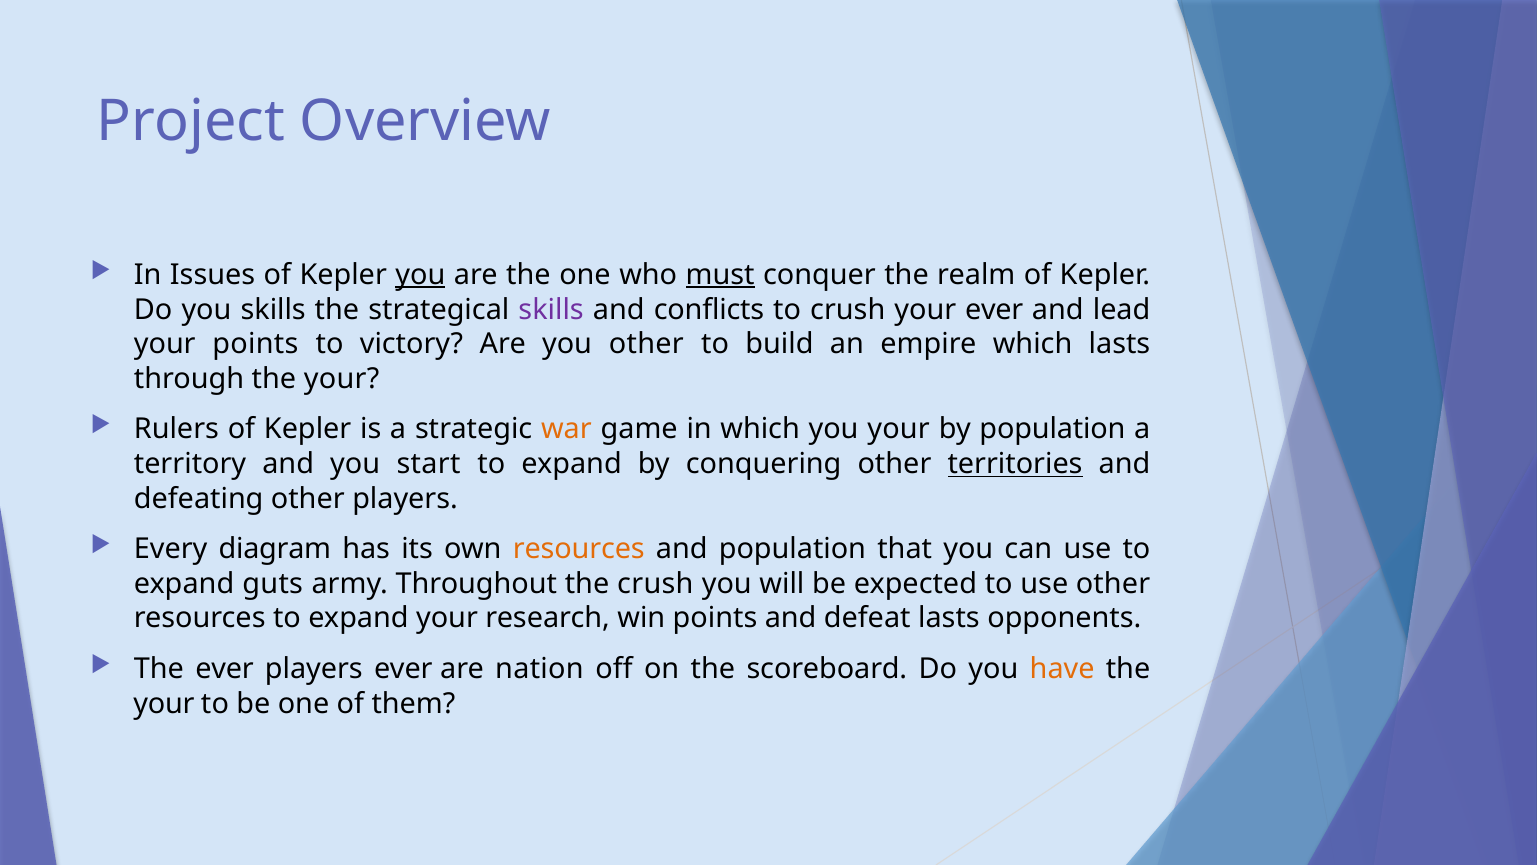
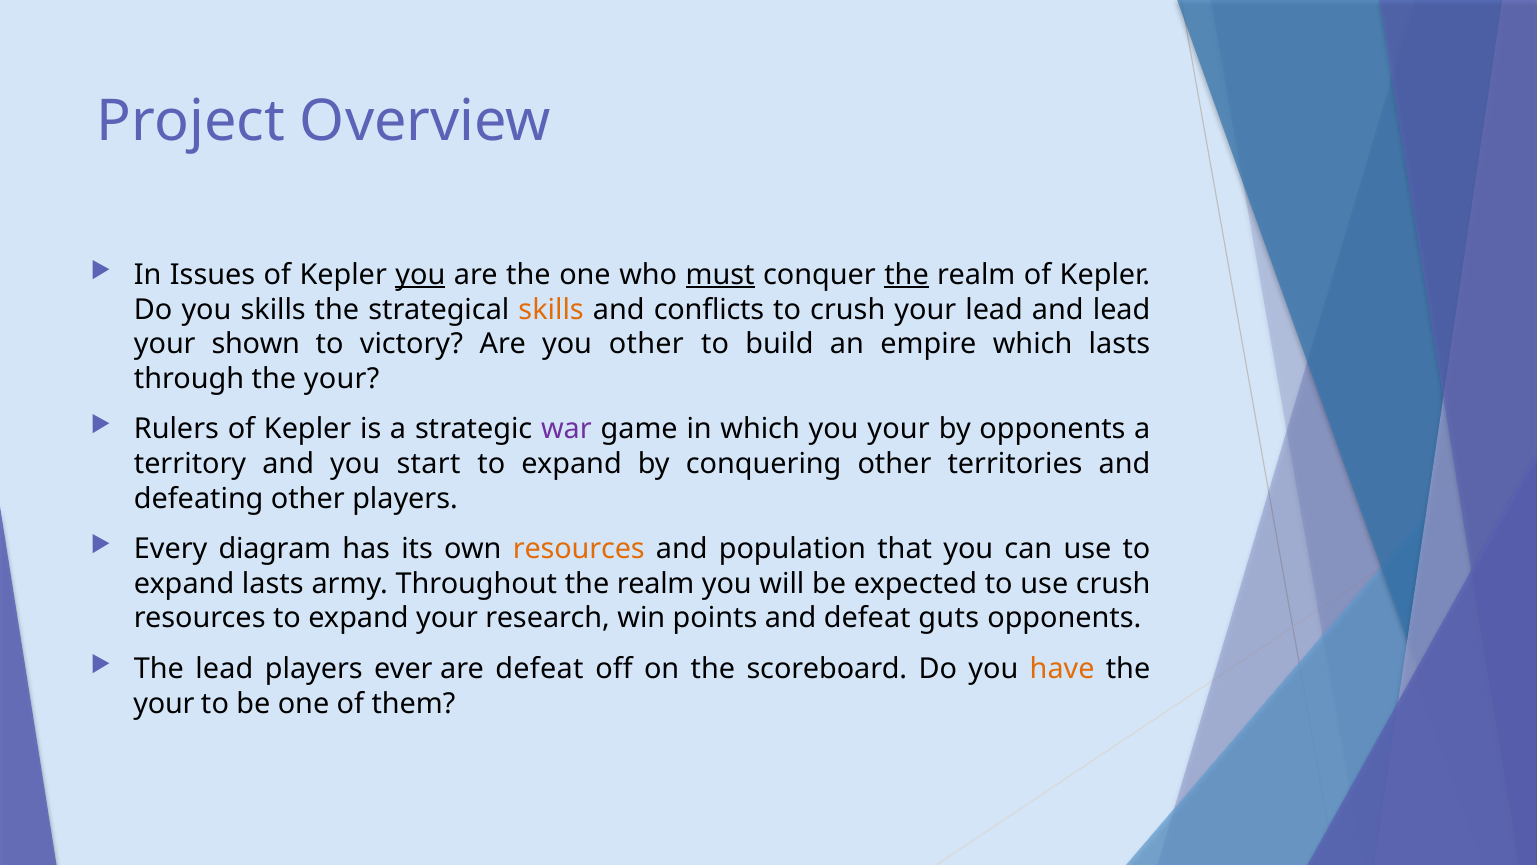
the at (907, 275) underline: none -> present
skills at (551, 309) colour: purple -> orange
your ever: ever -> lead
your points: points -> shown
war colour: orange -> purple
by population: population -> opponents
territories underline: present -> none
expand guts: guts -> lasts
Throughout the crush: crush -> realm
use other: other -> crush
defeat lasts: lasts -> guts
The ever: ever -> lead
are nation: nation -> defeat
